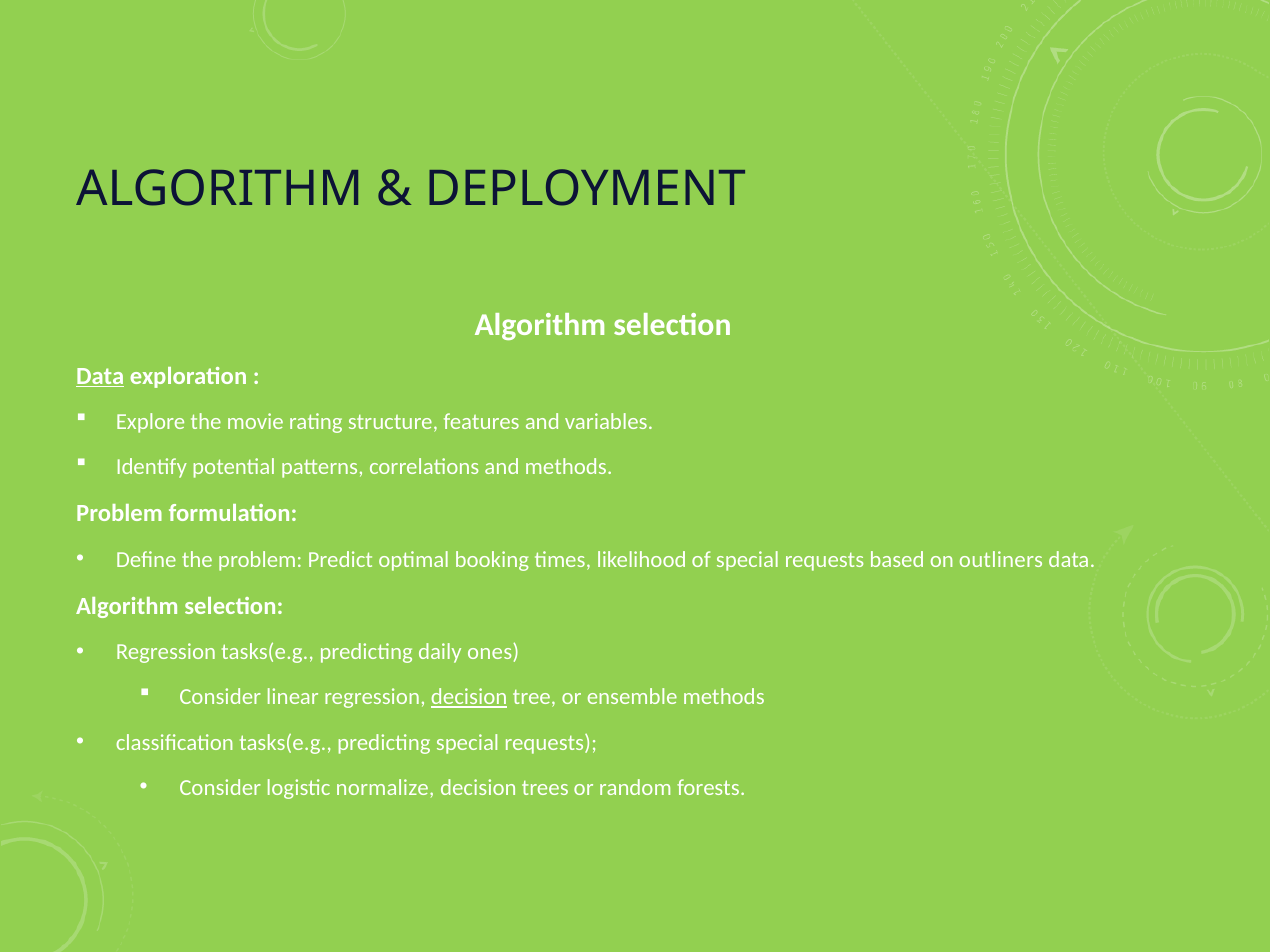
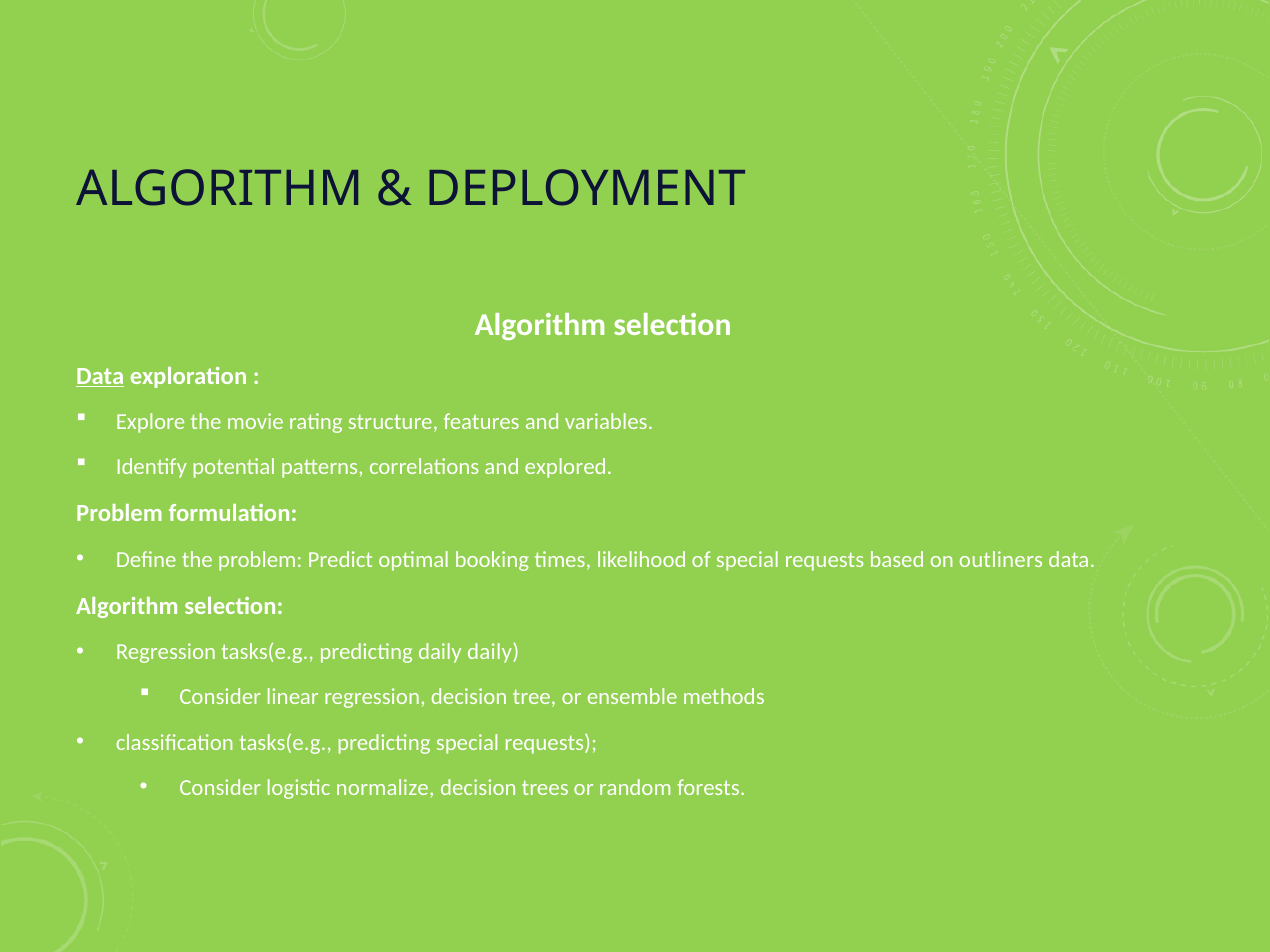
and methods: methods -> explored
daily ones: ones -> daily
decision at (469, 698) underline: present -> none
